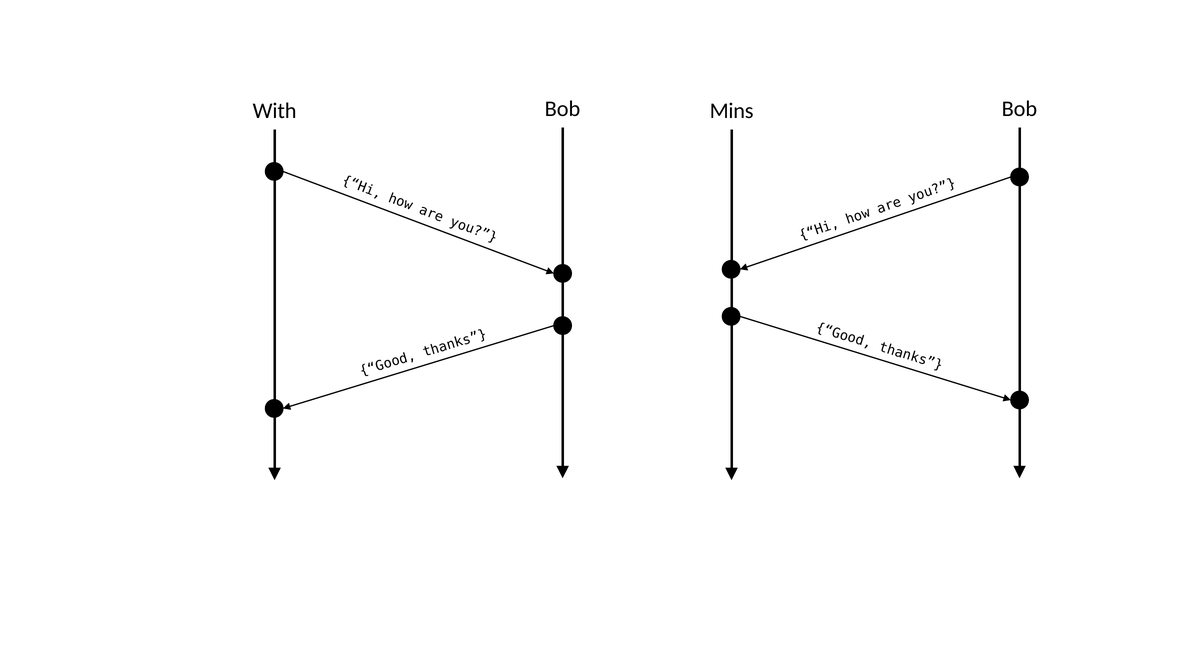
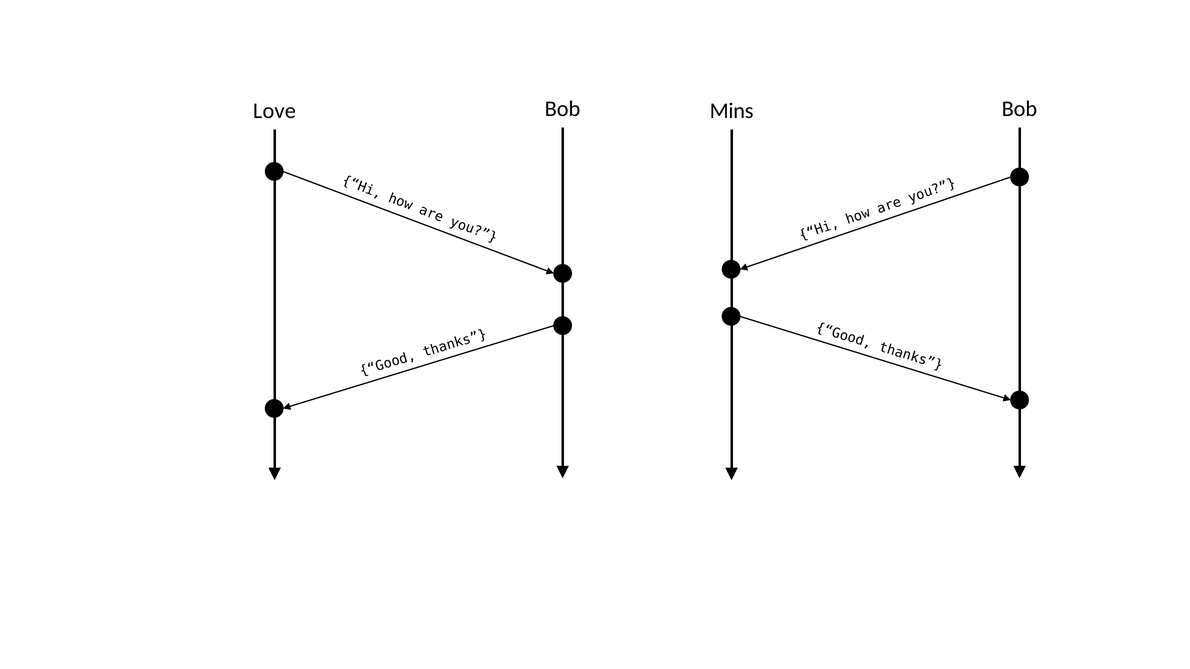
With: With -> Love
